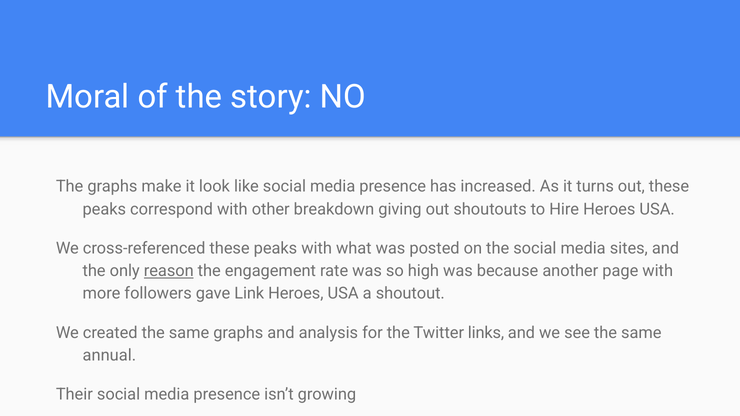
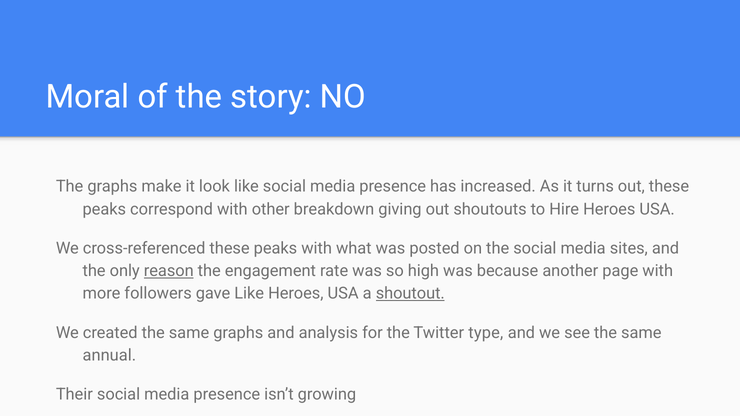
gave Link: Link -> Like
shoutout underline: none -> present
links: links -> type
